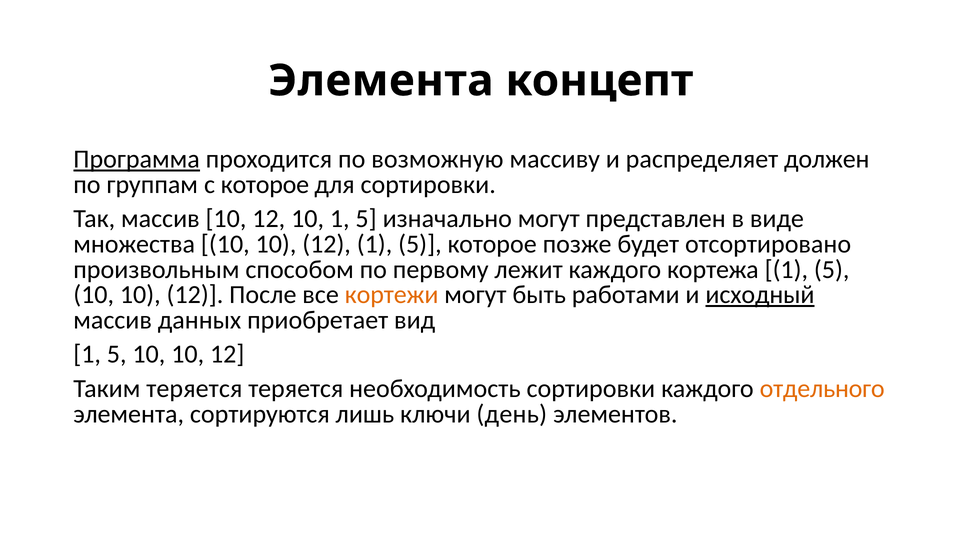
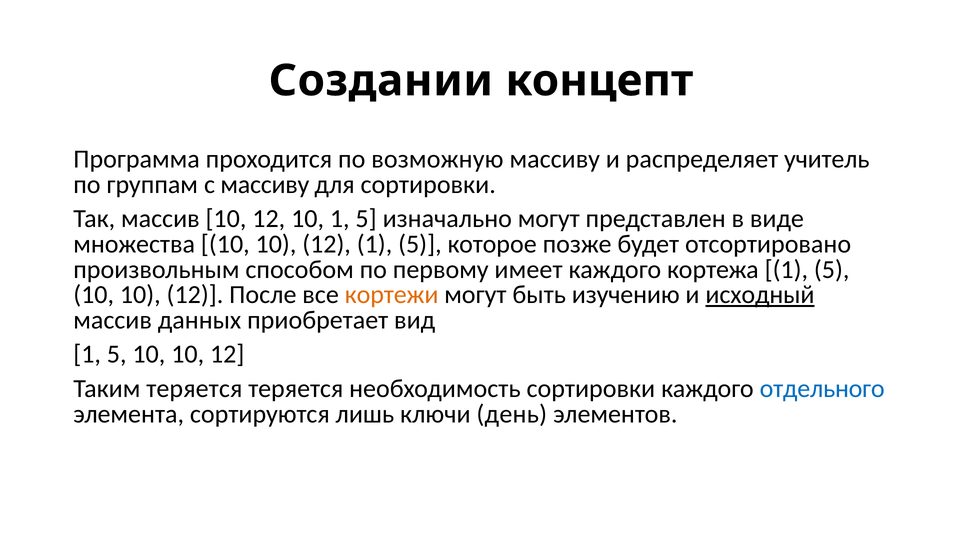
Элемента at (381, 81): Элемента -> Создании
Программа underline: present -> none
должен: должен -> учитель
c которое: которое -> массиву
лежит: лежит -> имеет
работами: работами -> изучению
отдельного colour: orange -> blue
